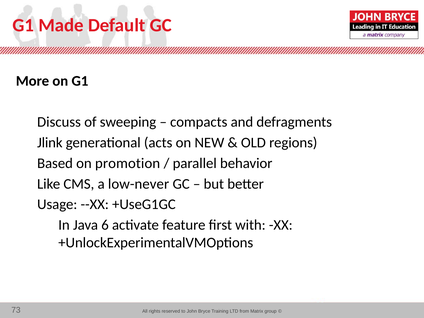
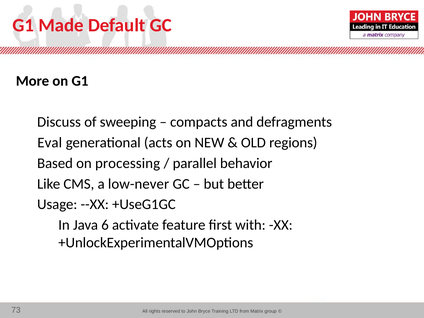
Jlink: Jlink -> Eval
promotion: promotion -> processing
